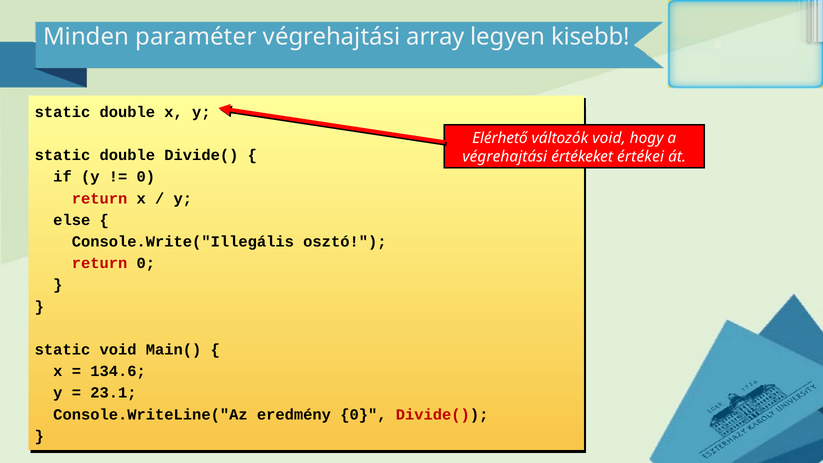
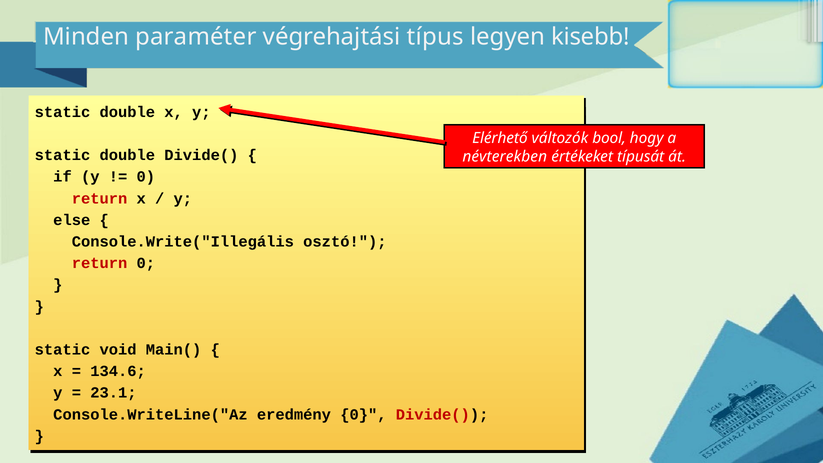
array: array -> típus
változók void: void -> bool
végrehajtási at (505, 156): végrehajtási -> névterekben
értékei: értékei -> típusát
